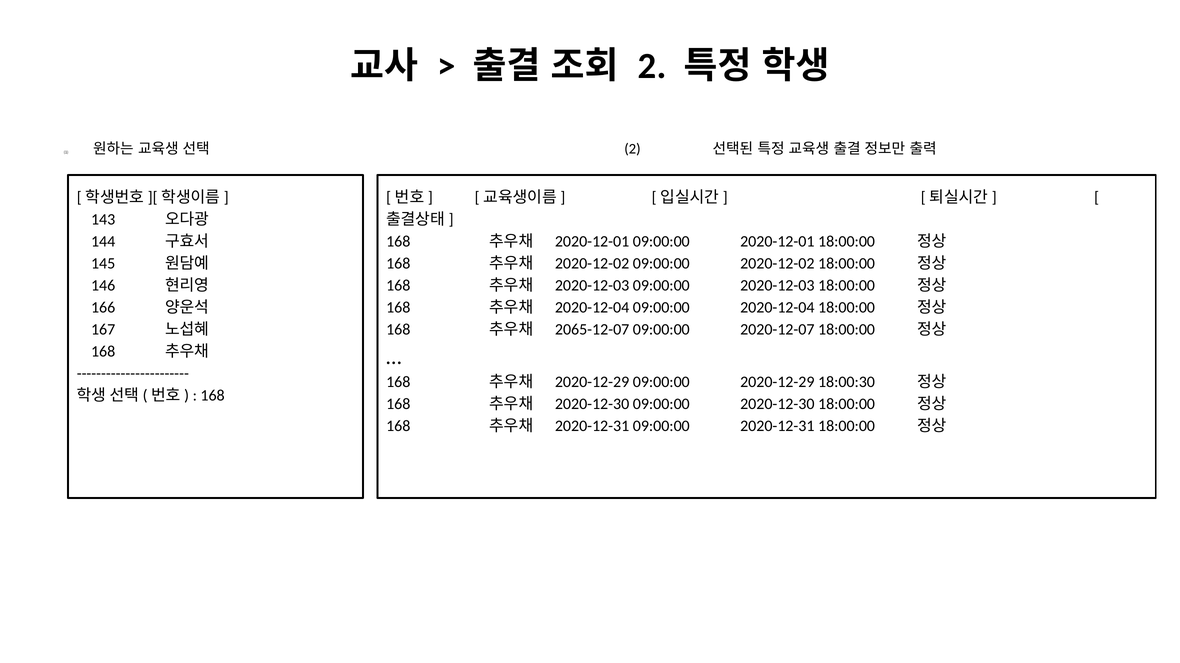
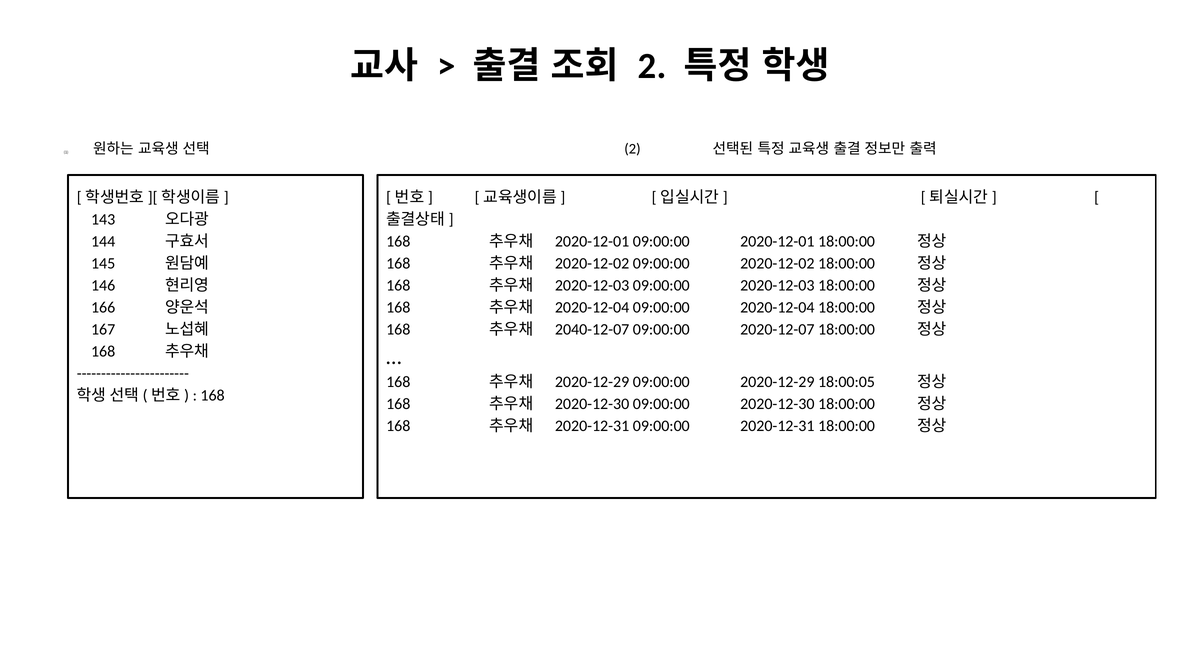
2065-12-07: 2065-12-07 -> 2040-12-07
18:00:30: 18:00:30 -> 18:00:05
